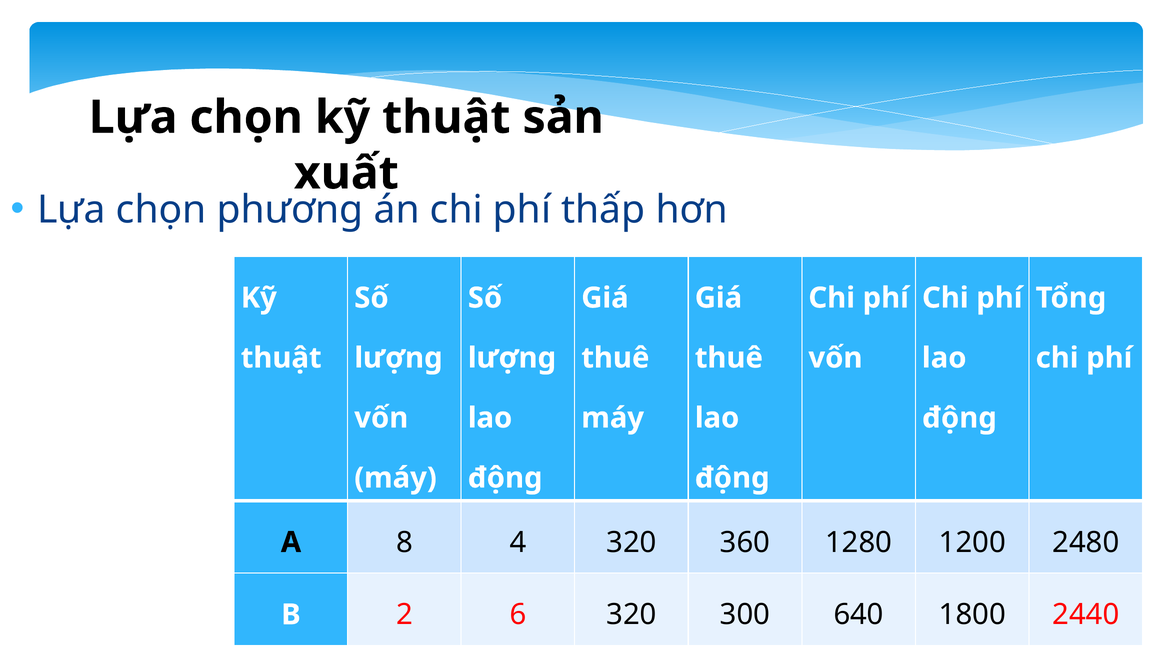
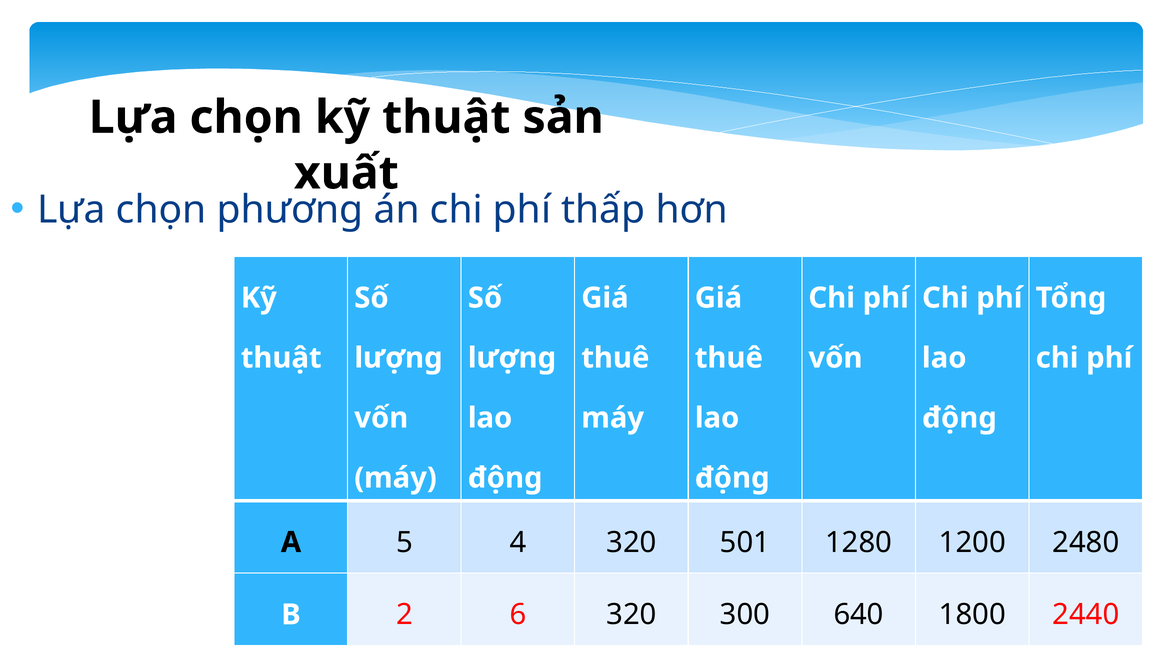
A 8: 8 -> 5
360: 360 -> 501
